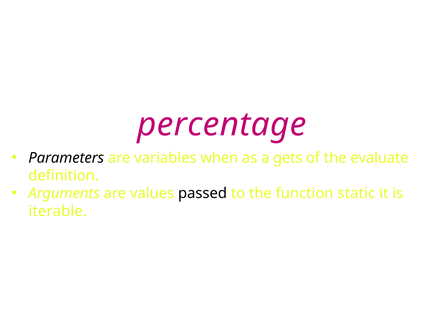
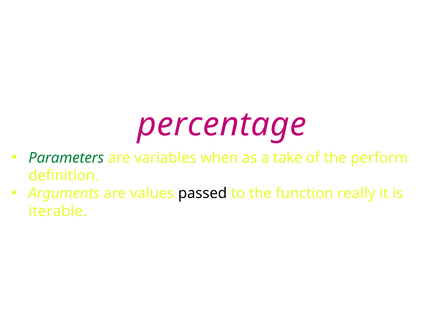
Parameters colour: black -> green
gets: gets -> take
evaluate: evaluate -> perform
static: static -> really
